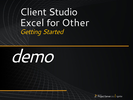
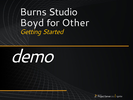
Client: Client -> Burns
Excel: Excel -> Boyd
